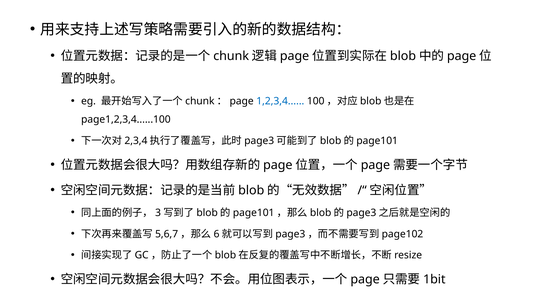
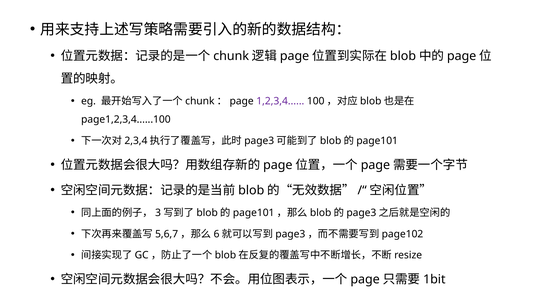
1,2,3,4 colour: blue -> purple
